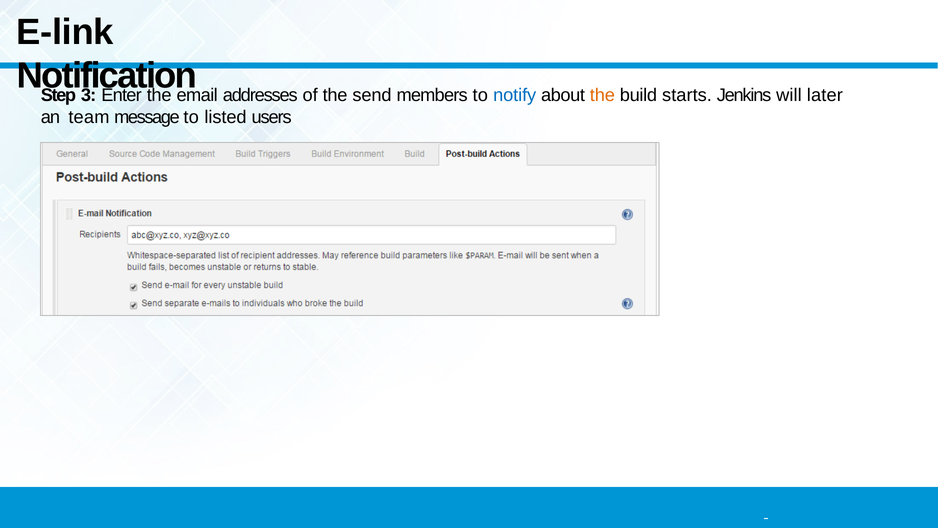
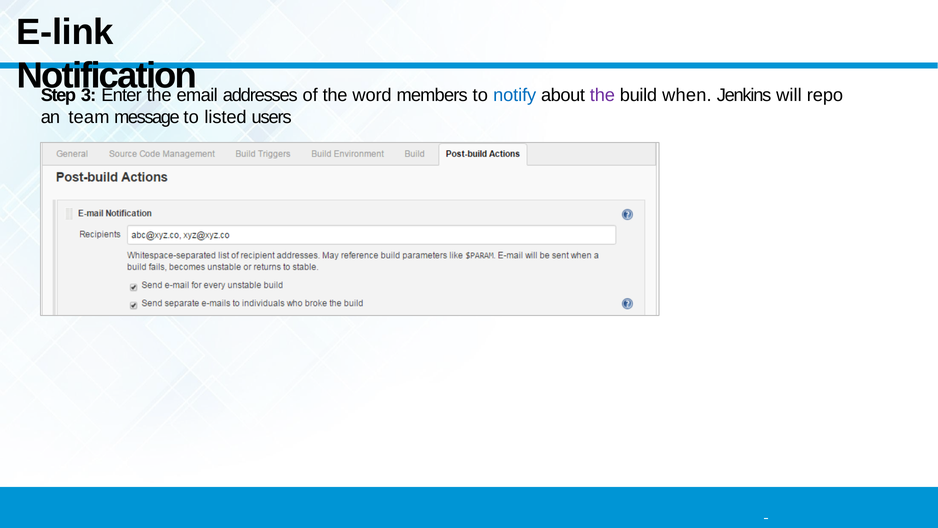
send: send -> word
the at (602, 95) colour: orange -> purple
starts: starts -> when
later: later -> repo
